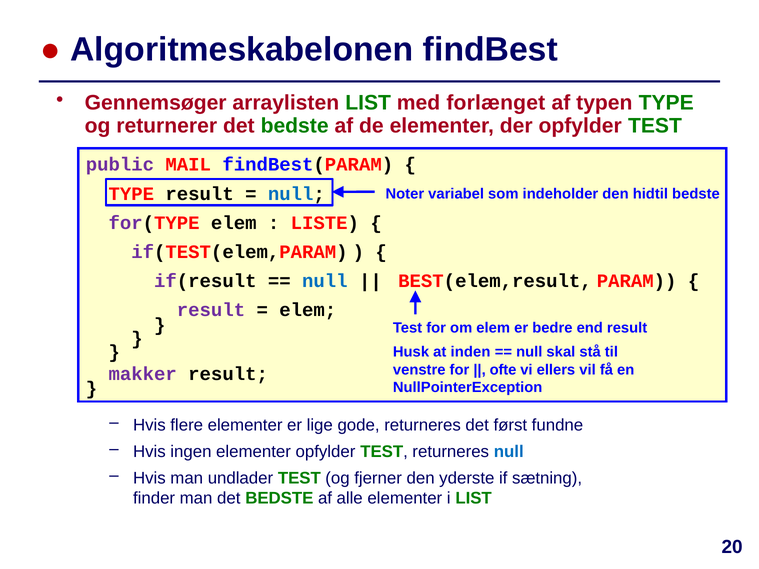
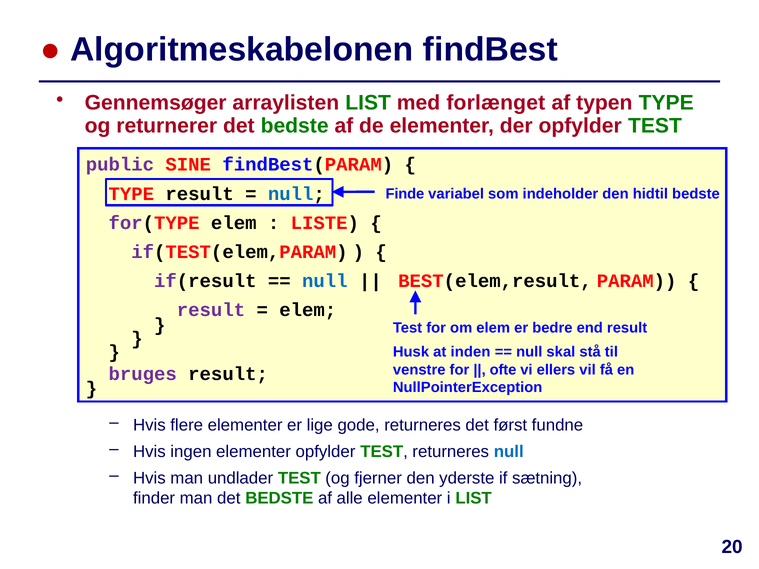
MAIL: MAIL -> SINE
Noter: Noter -> Finde
makker: makker -> bruges
